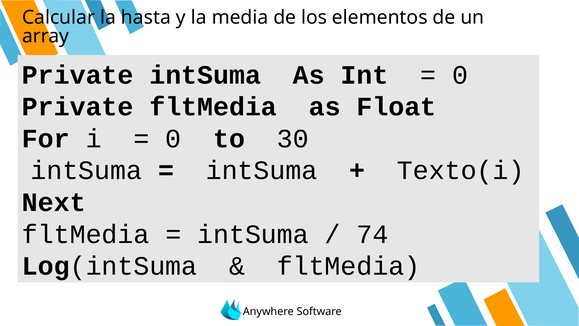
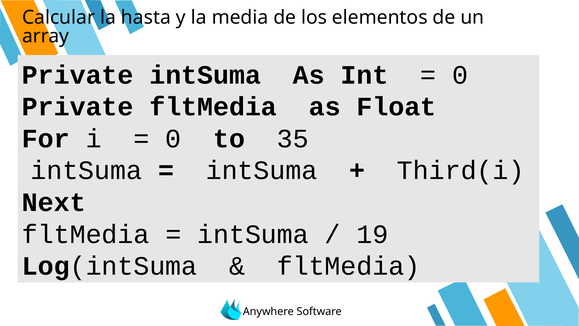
30: 30 -> 35
Texto(i: Texto(i -> Third(i
74: 74 -> 19
